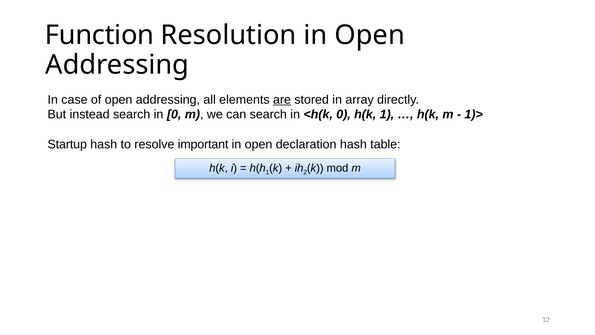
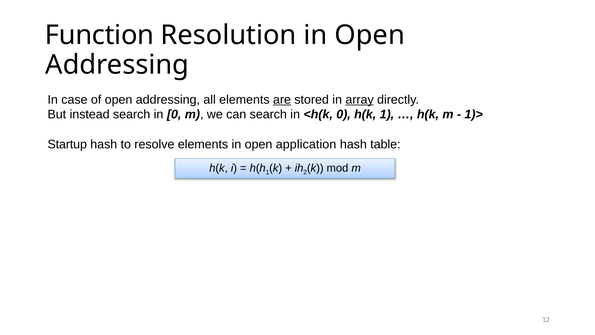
array underline: none -> present
resolve important: important -> elements
declaration: declaration -> application
